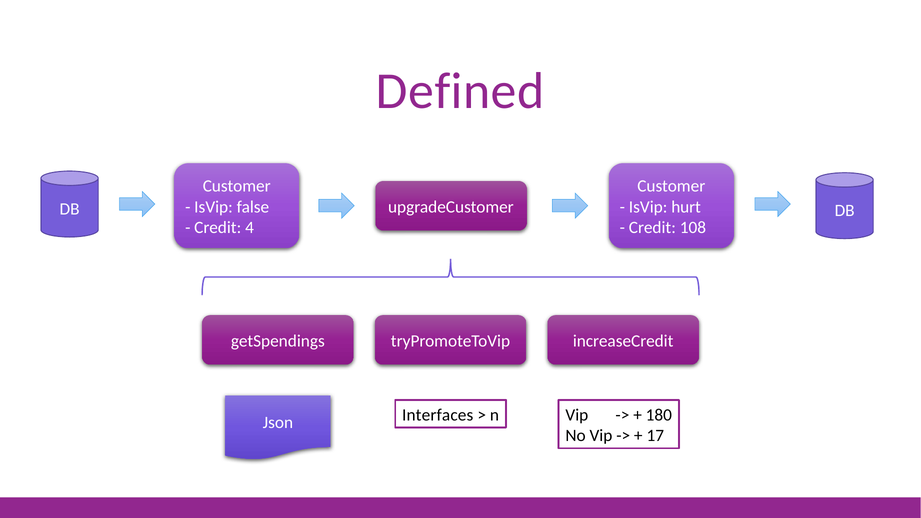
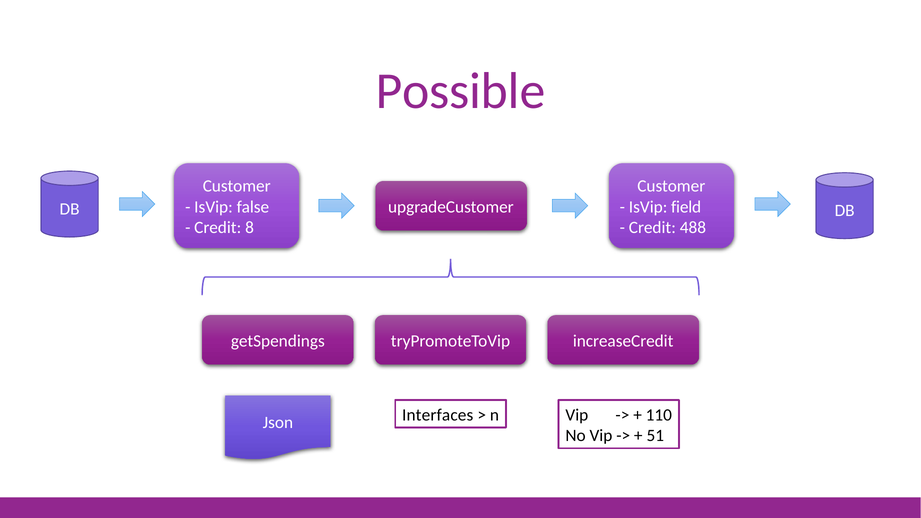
Defined: Defined -> Possible
hurt: hurt -> field
4: 4 -> 8
108: 108 -> 488
180: 180 -> 110
17: 17 -> 51
